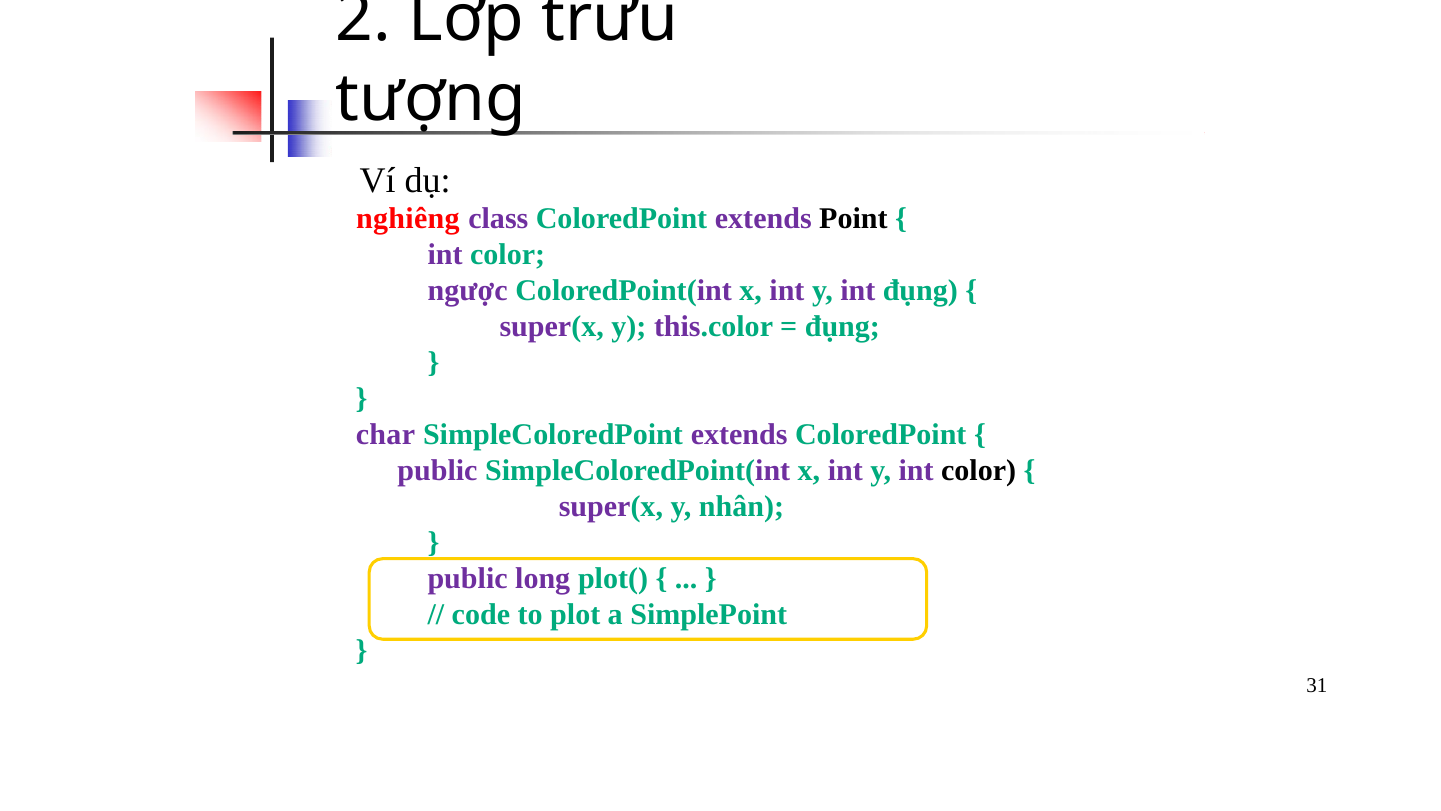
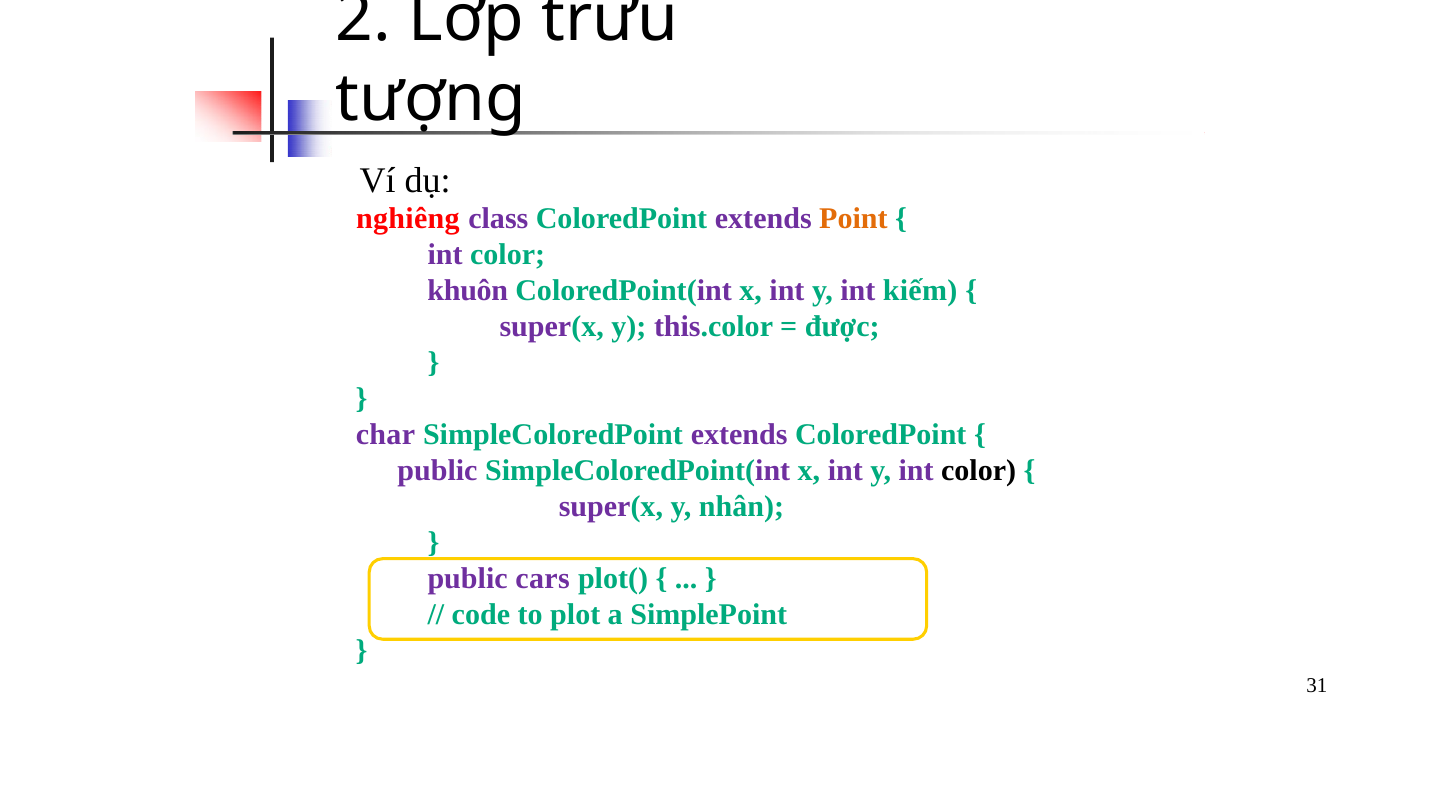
Point colour: black -> orange
ngược: ngược -> khuôn
int đụng: đụng -> kiếm
đụng at (842, 326): đụng -> được
long: long -> cars
